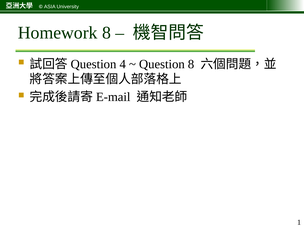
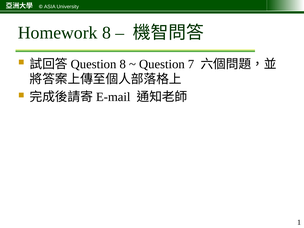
Question 4: 4 -> 8
Question 8: 8 -> 7
